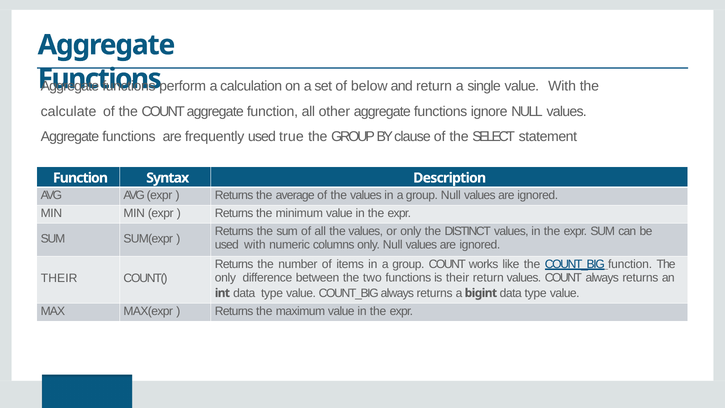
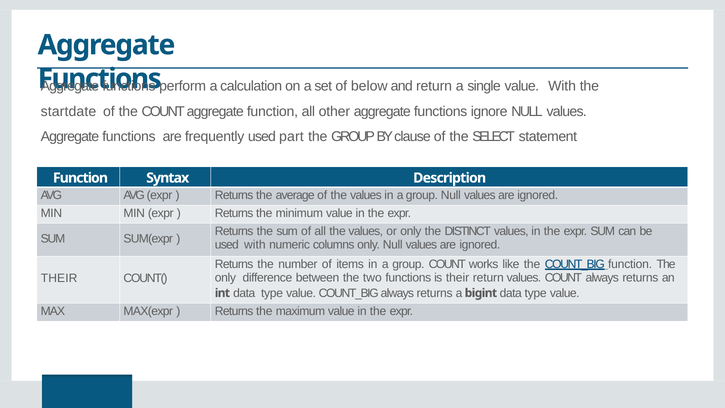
calculate: calculate -> startdate
true: true -> part
